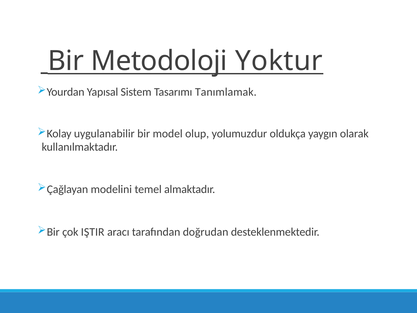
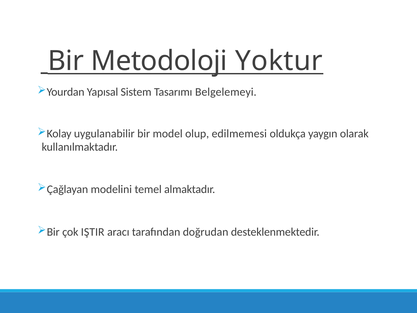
Tanımlamak: Tanımlamak -> Belgelemeyi
yolumuzdur: yolumuzdur -> edilmemesi
